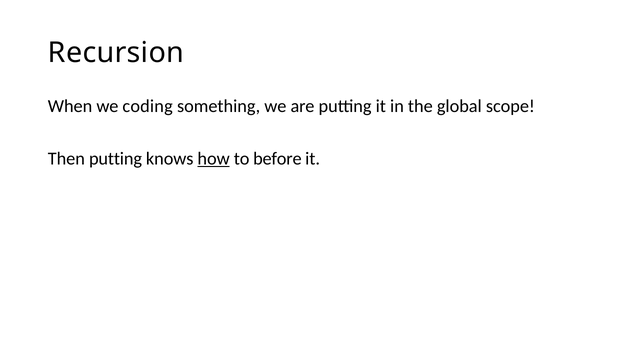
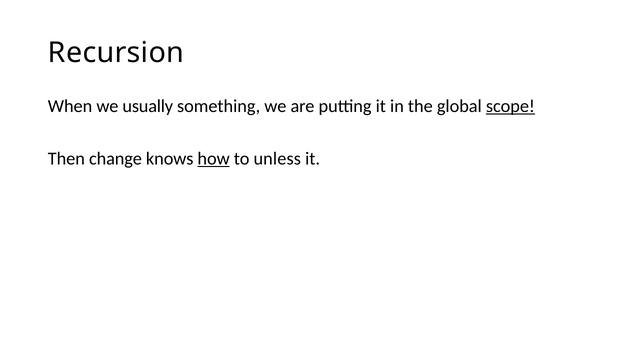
coding: coding -> usually
scope underline: none -> present
Then putting: putting -> change
before: before -> unless
